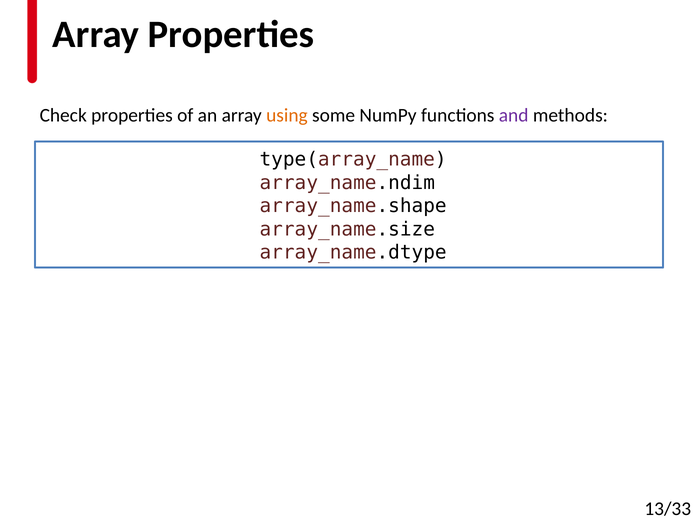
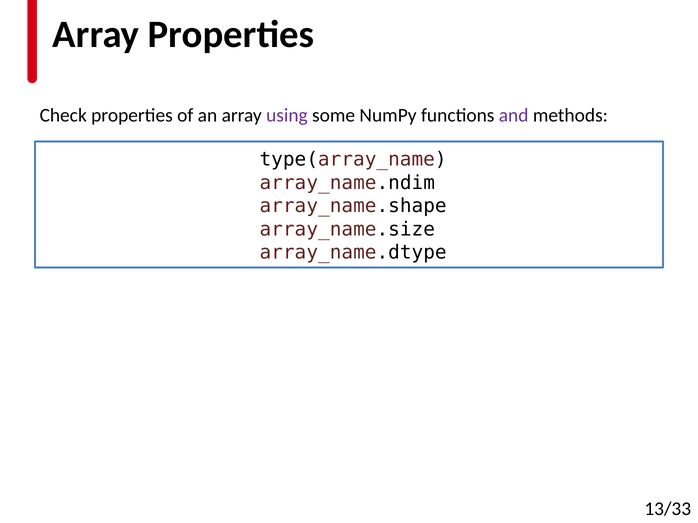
using colour: orange -> purple
